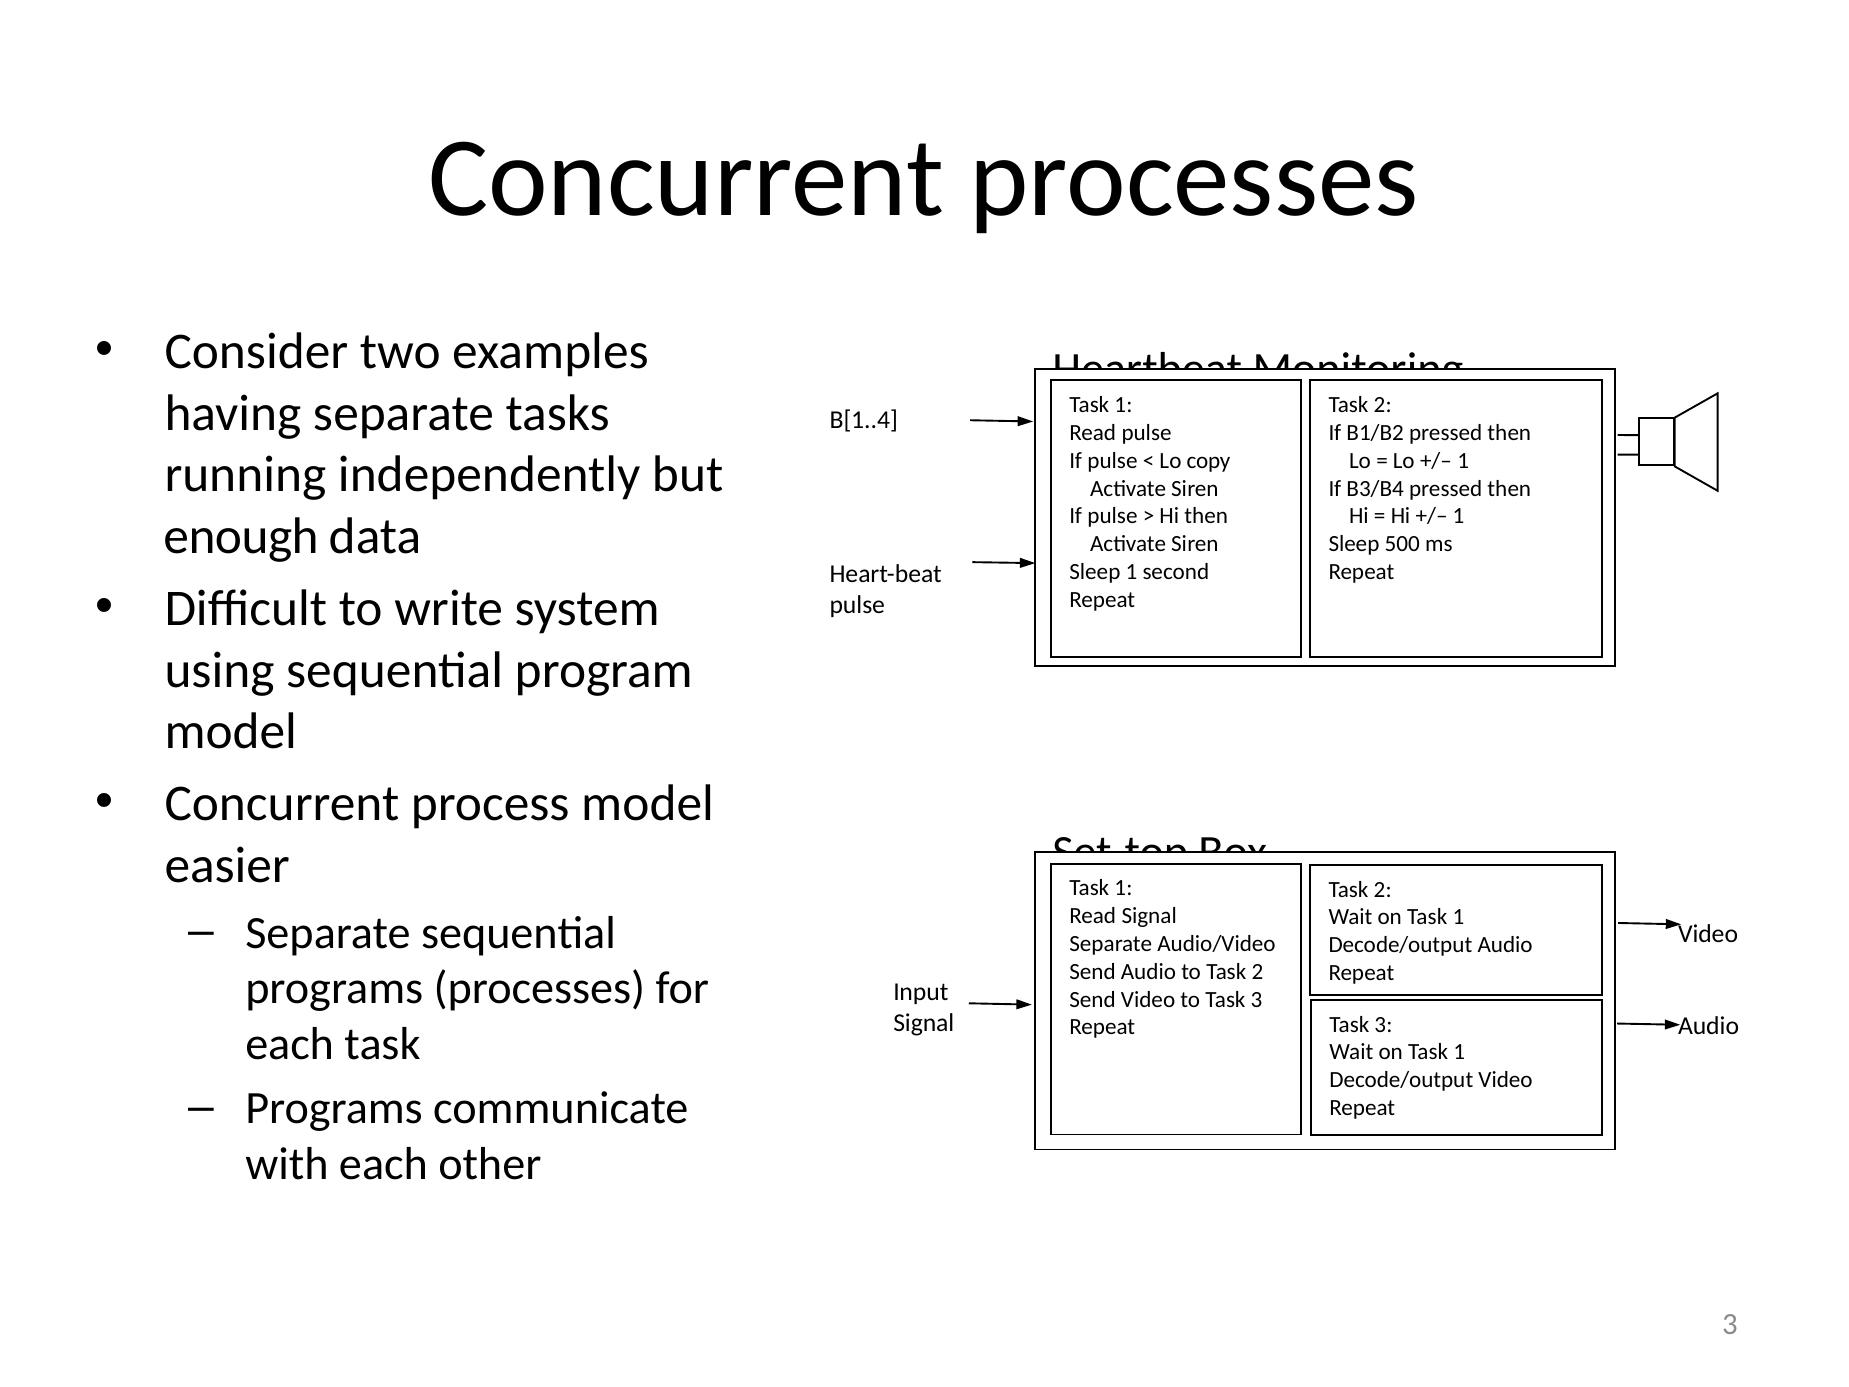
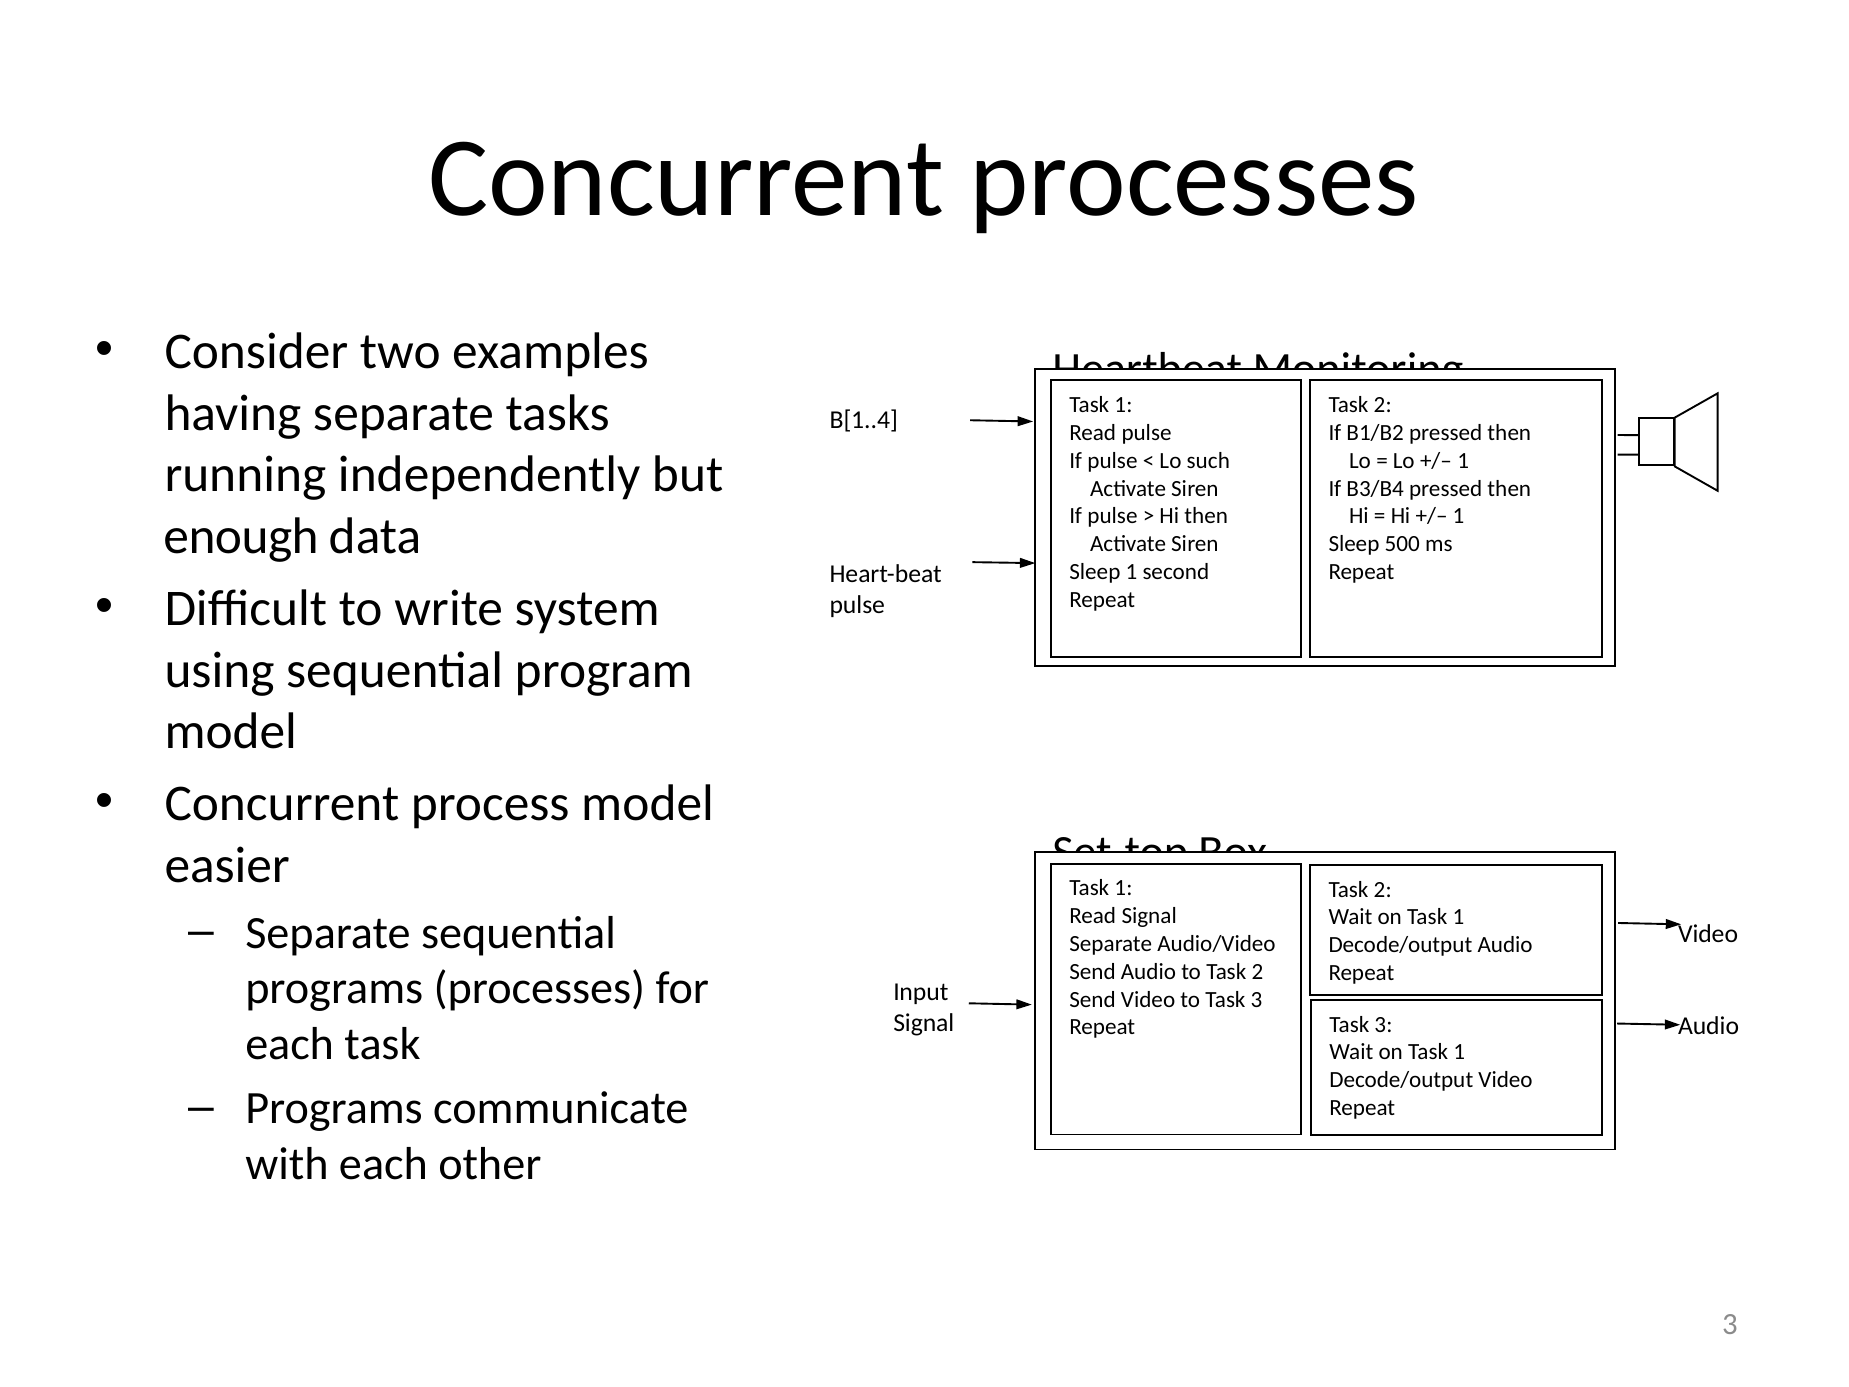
copy: copy -> such
